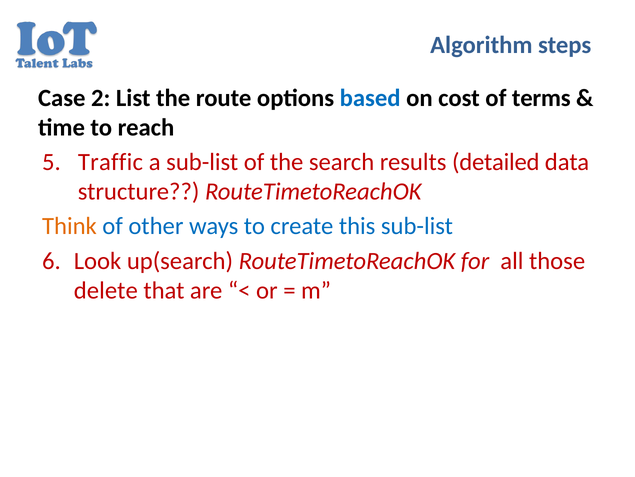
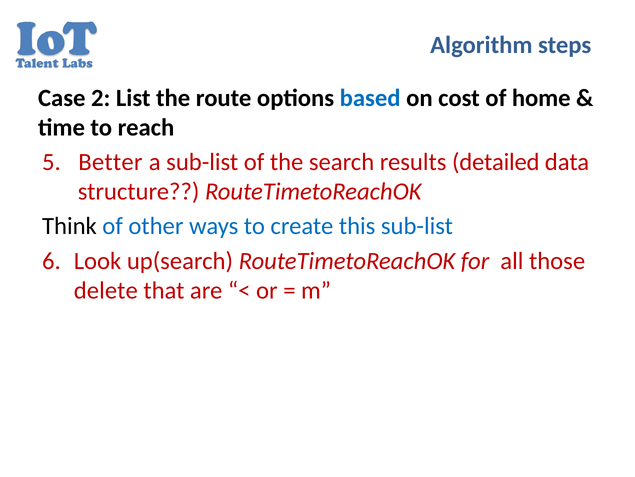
terms: terms -> home
Traffic: Traffic -> Better
Think colour: orange -> black
